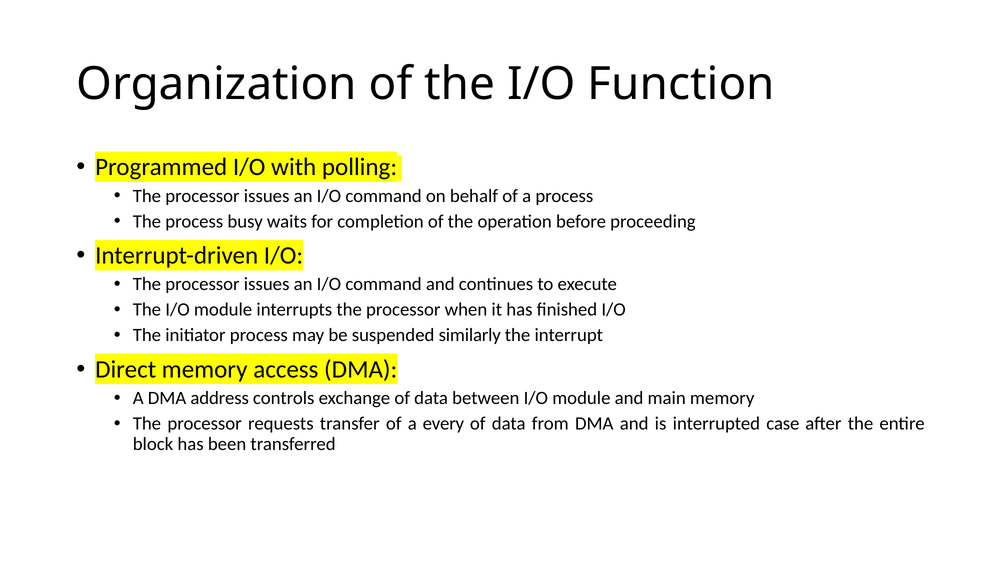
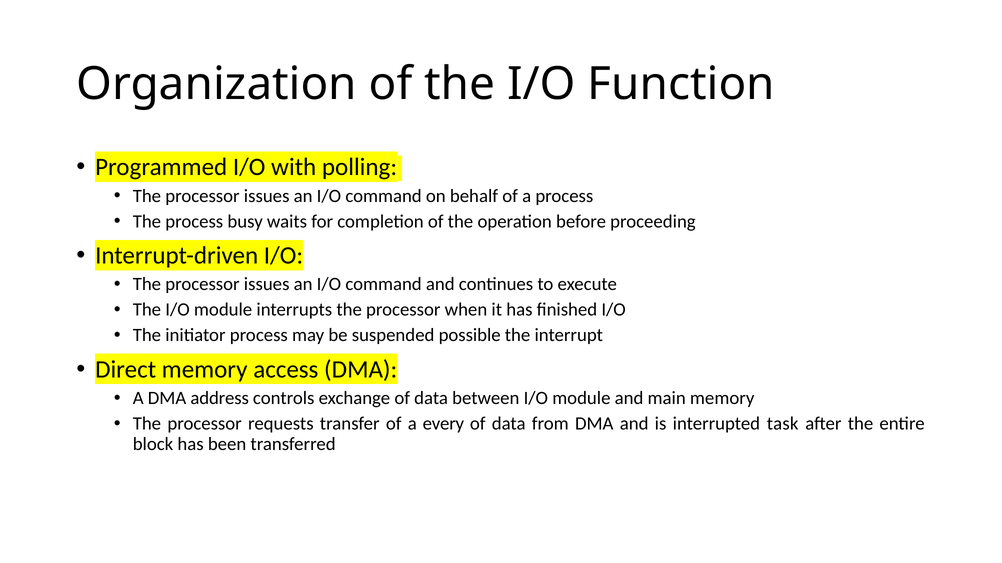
similarly: similarly -> possible
case: case -> task
